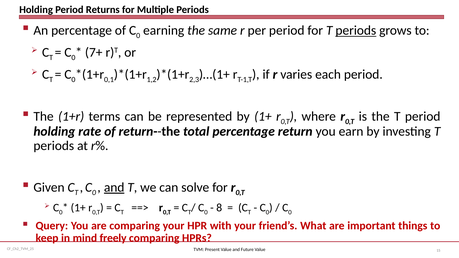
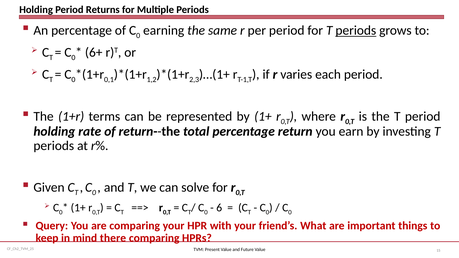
7+: 7+ -> 6+
and at (114, 188) underline: present -> none
8: 8 -> 6
freely: freely -> there
